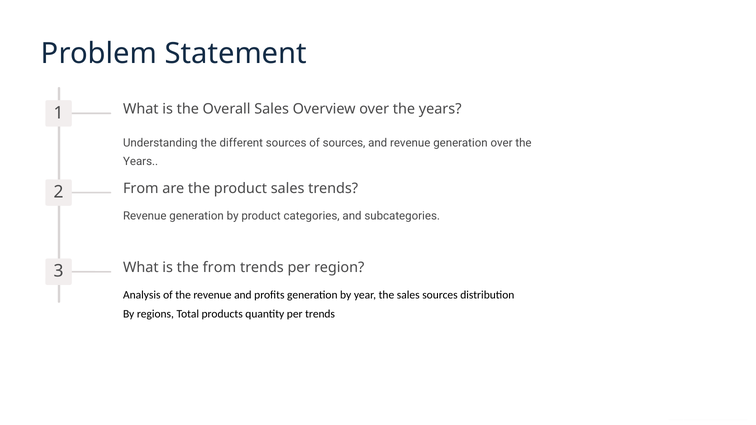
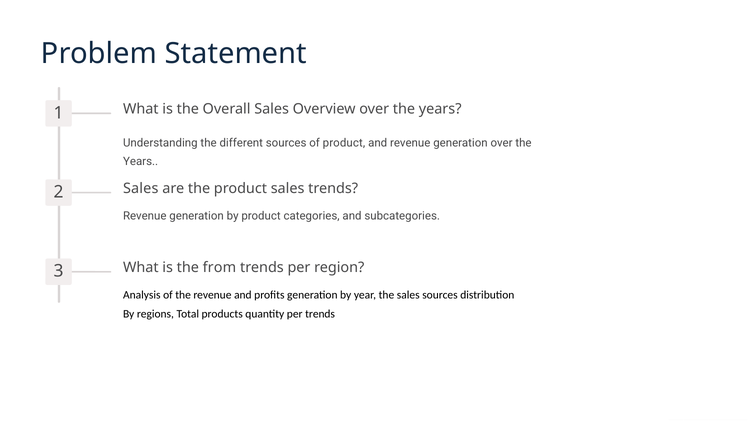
of sources: sources -> product
2 From: From -> Sales
